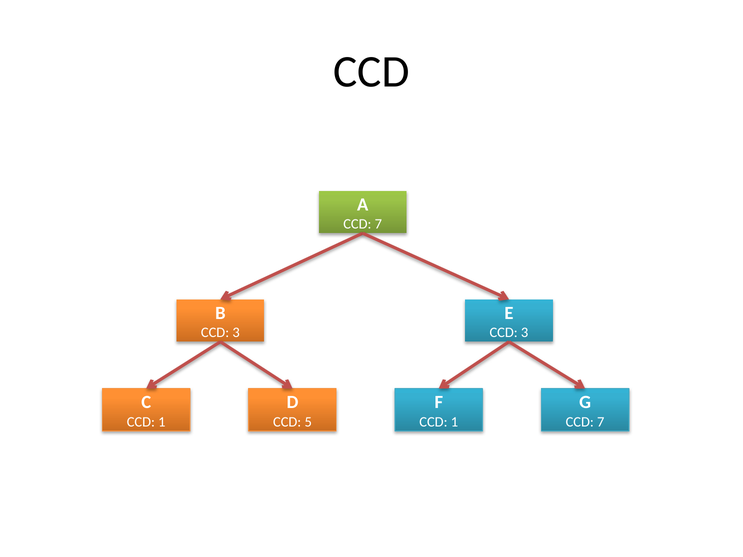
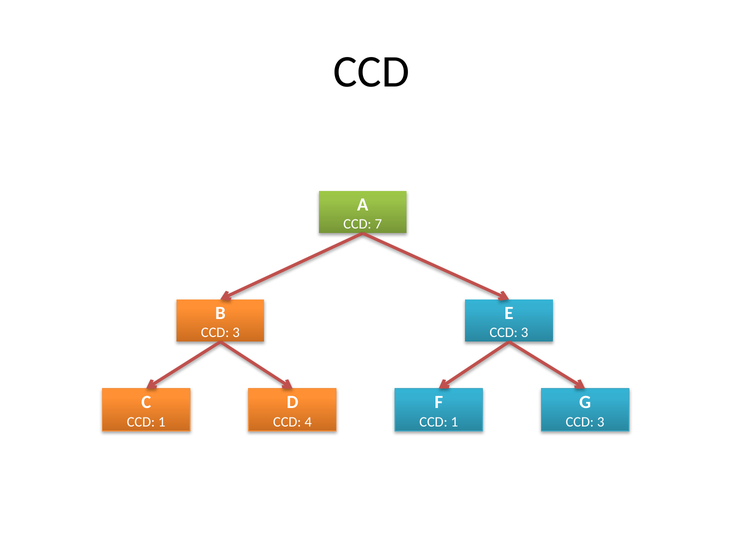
5: 5 -> 4
7 at (601, 422): 7 -> 3
